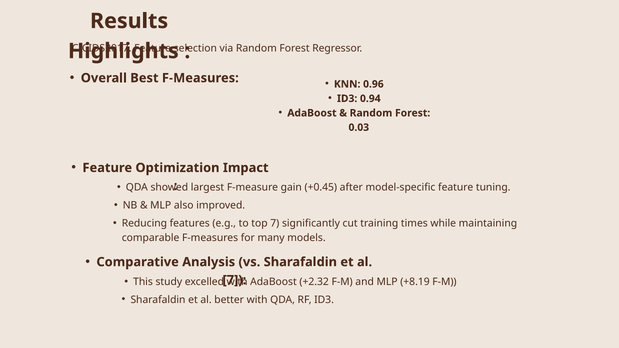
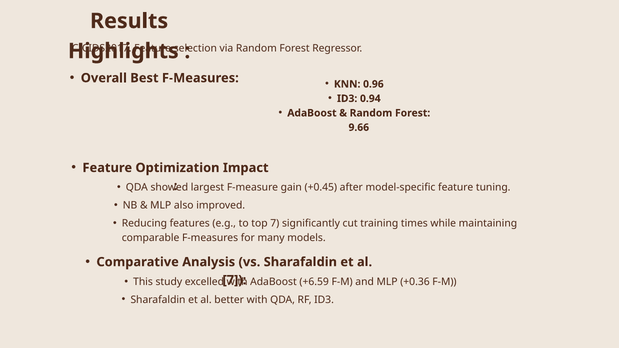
0.03: 0.03 -> 9.66
+2.32: +2.32 -> +6.59
+8.19: +8.19 -> +0.36
